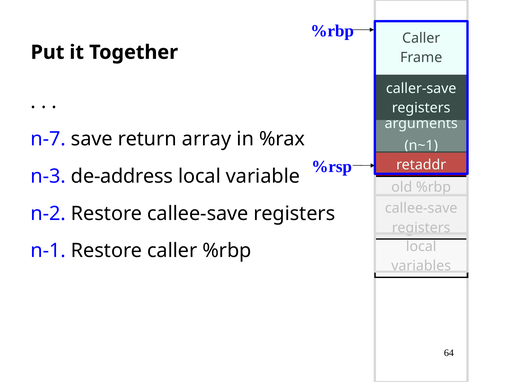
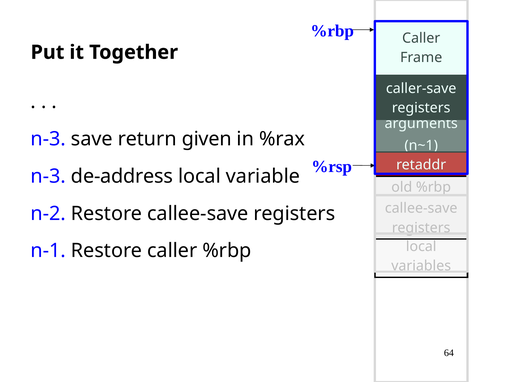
n-7 at (48, 139): n-7 -> n-3
array: array -> given
